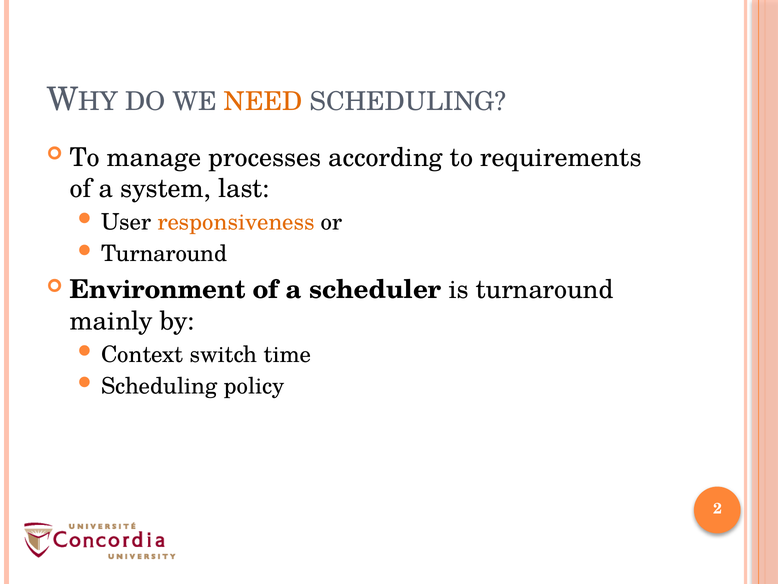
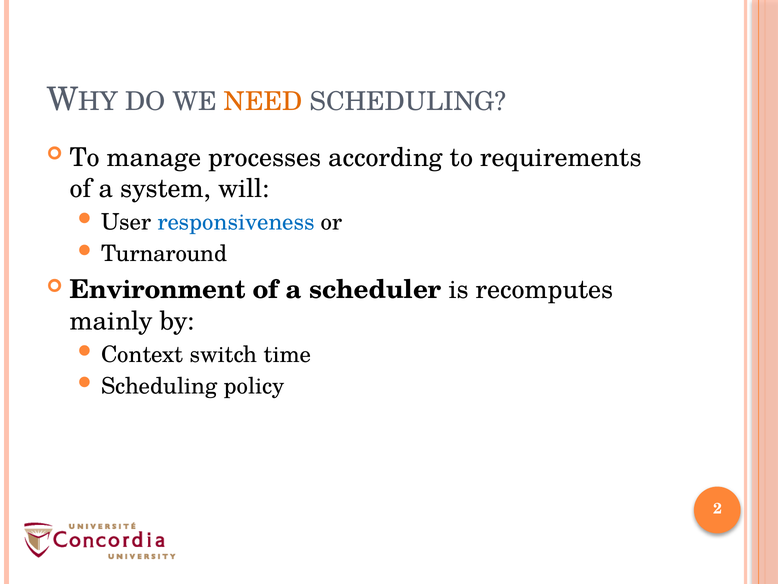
last: last -> will
responsiveness colour: orange -> blue
is turnaround: turnaround -> recomputes
